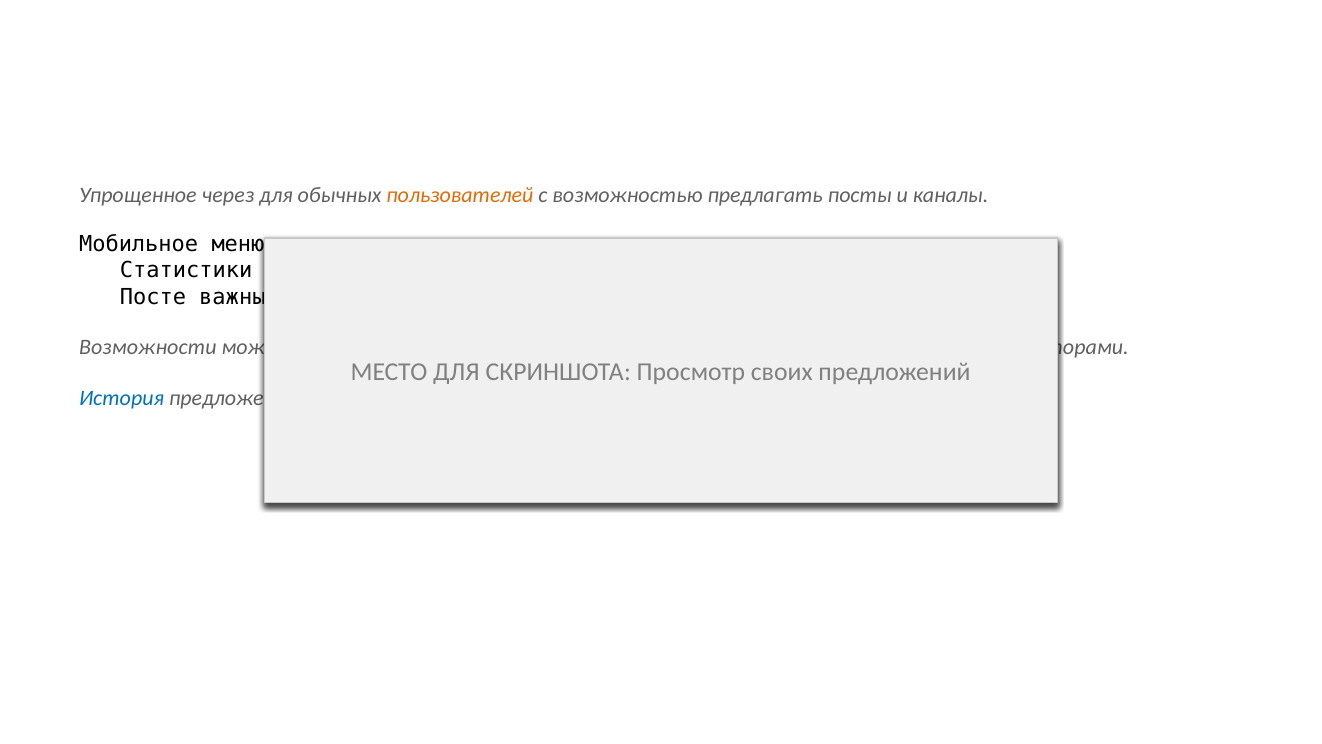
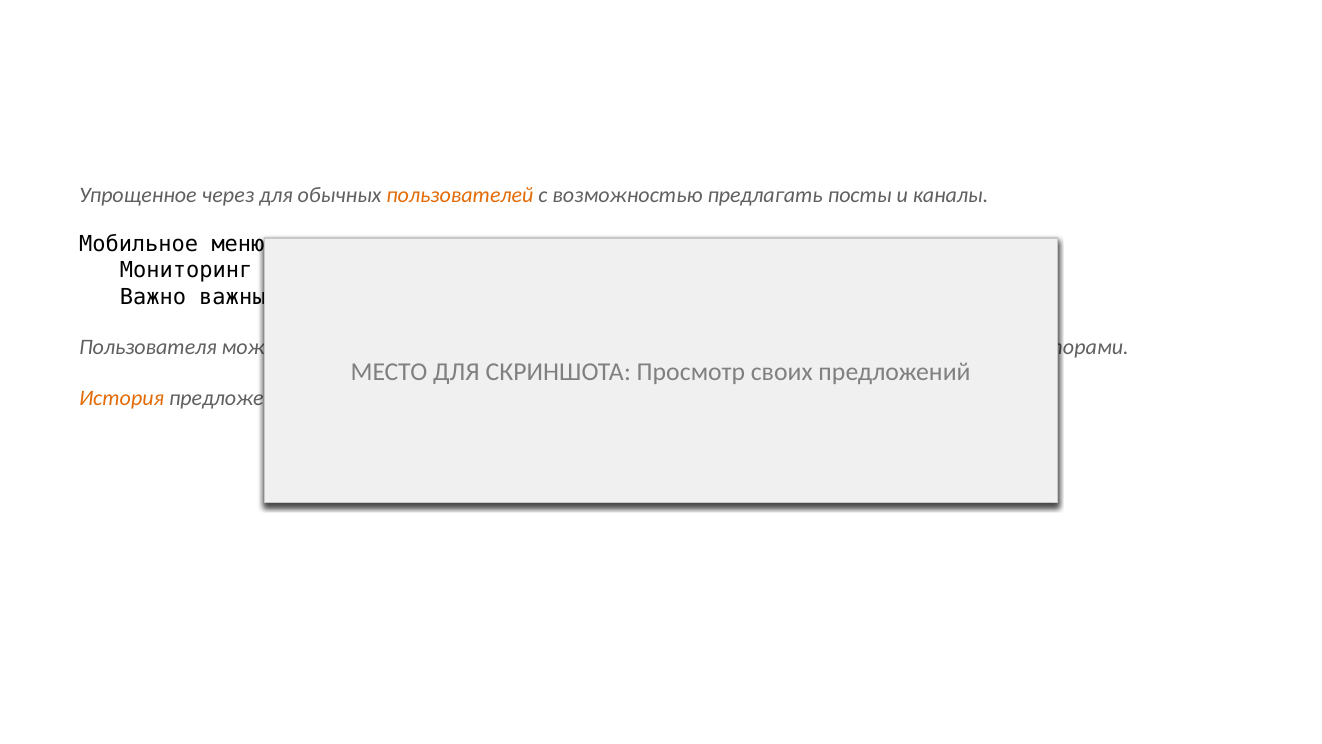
Статистики: Статистики -> Мониторинг
Посте: Посте -> Важно
Возможности at (148, 347): Возможности -> Пользователя
История colour: blue -> orange
